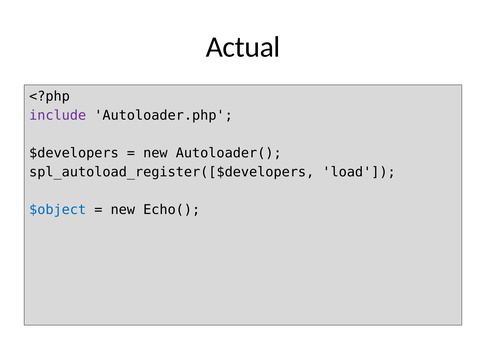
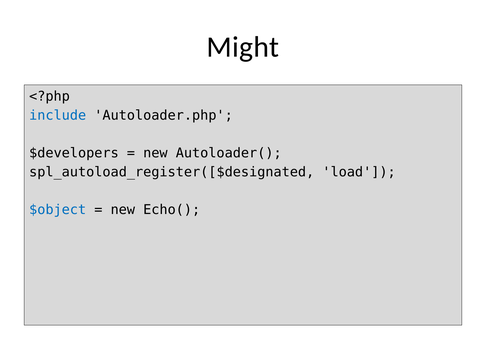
Actual: Actual -> Might
include colour: purple -> blue
spl_autoload_register([$developers: spl_autoload_register([$developers -> spl_autoload_register([$designated
